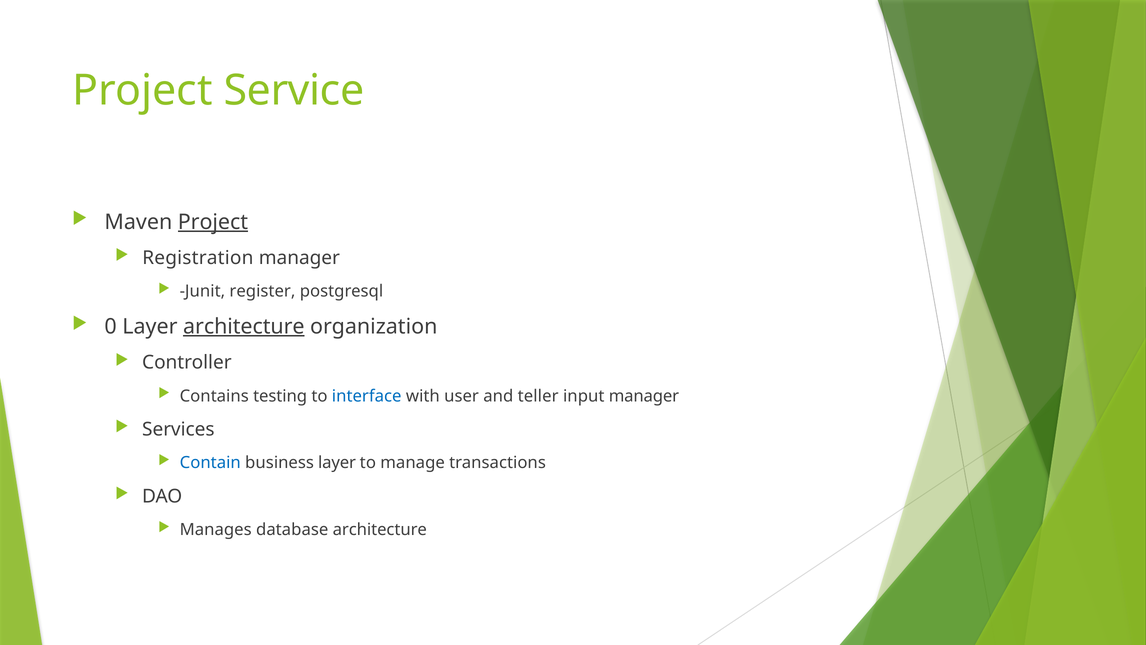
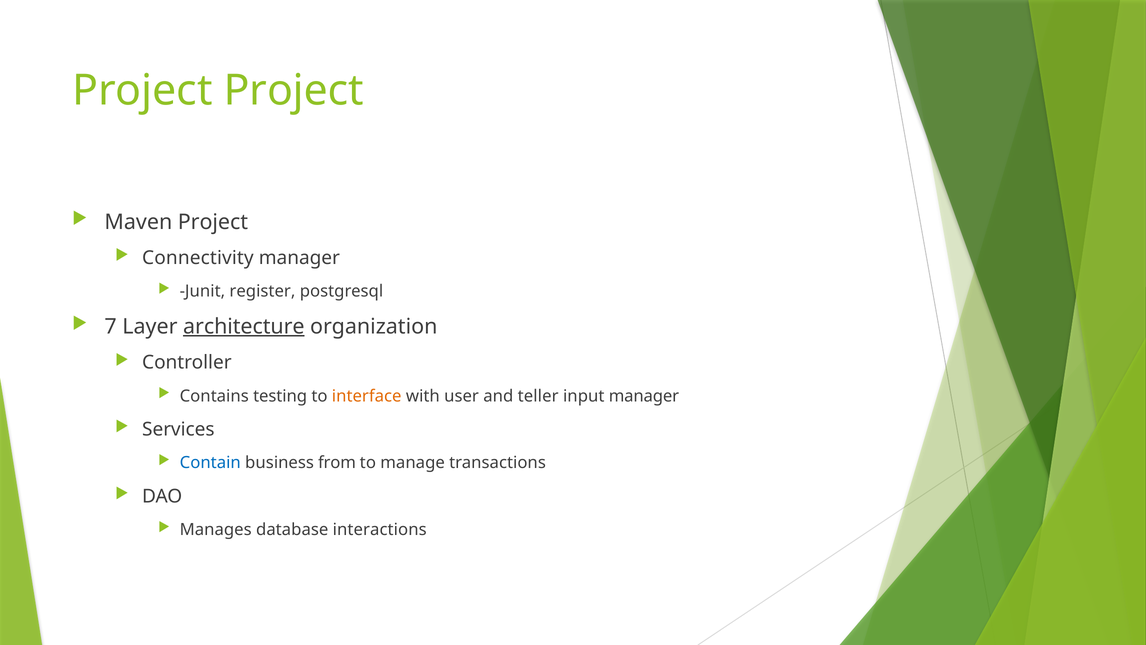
Project Service: Service -> Project
Project at (213, 222) underline: present -> none
Registration: Registration -> Connectivity
0: 0 -> 7
interface colour: blue -> orange
business layer: layer -> from
database architecture: architecture -> interactions
